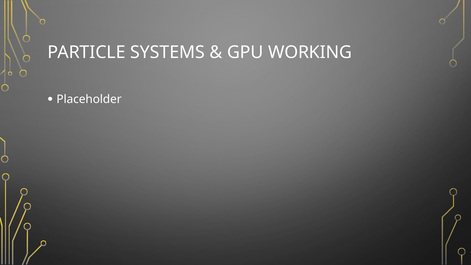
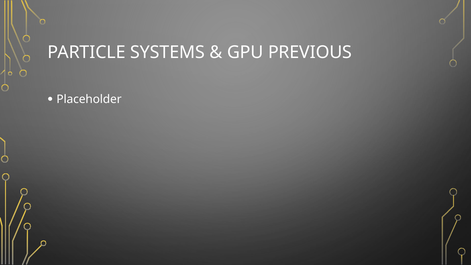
WORKING: WORKING -> PREVIOUS
